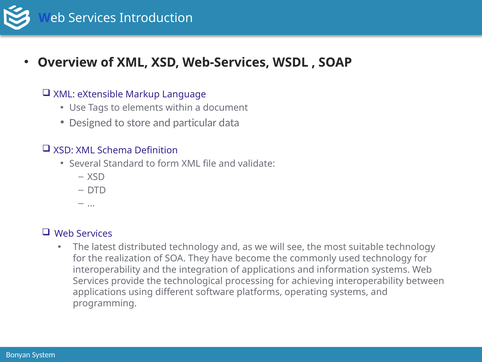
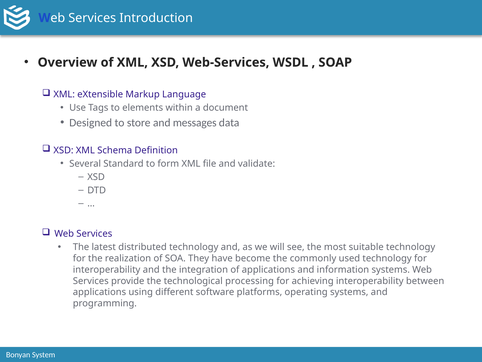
particular: particular -> messages
